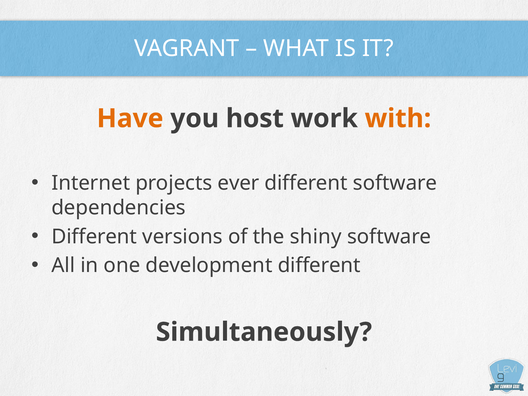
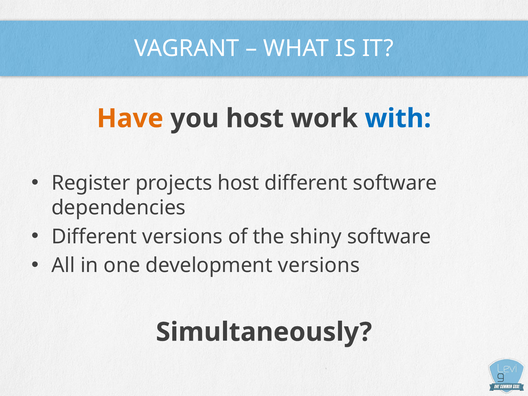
with colour: orange -> blue
Internet: Internet -> Register
projects ever: ever -> host
development different: different -> versions
